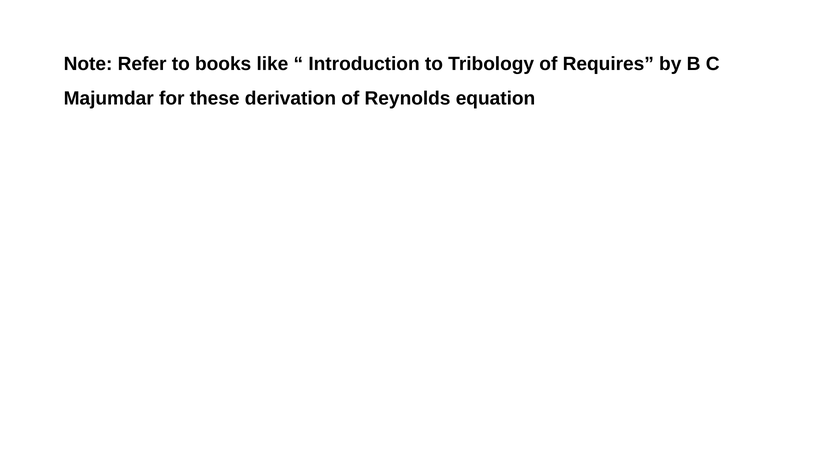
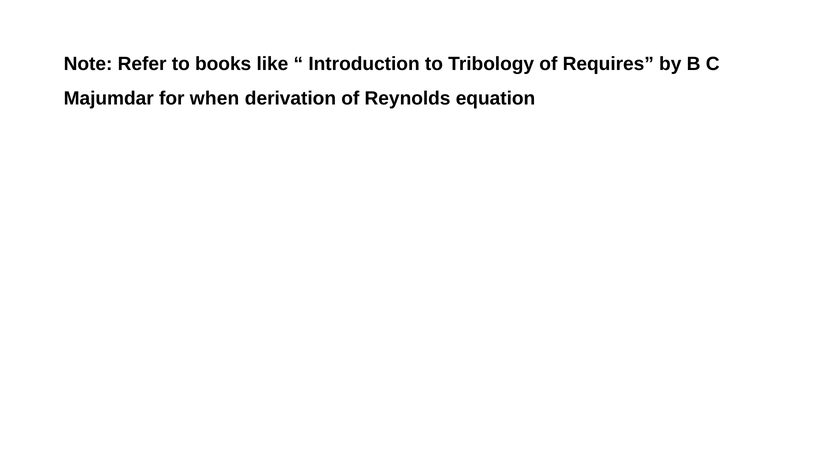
these: these -> when
